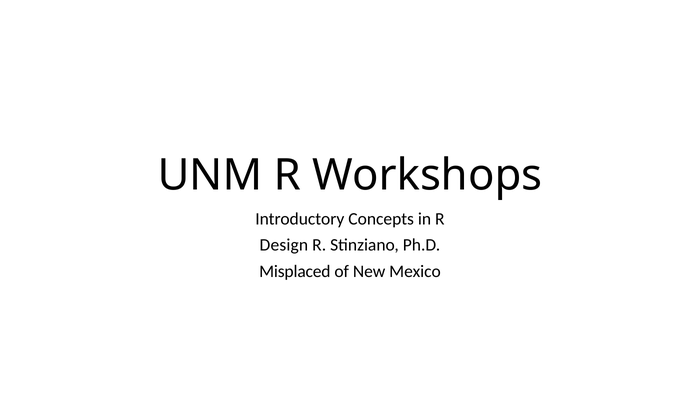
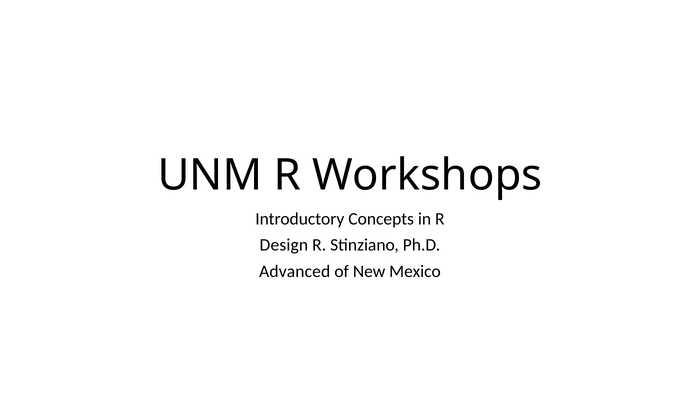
Misplaced: Misplaced -> Advanced
